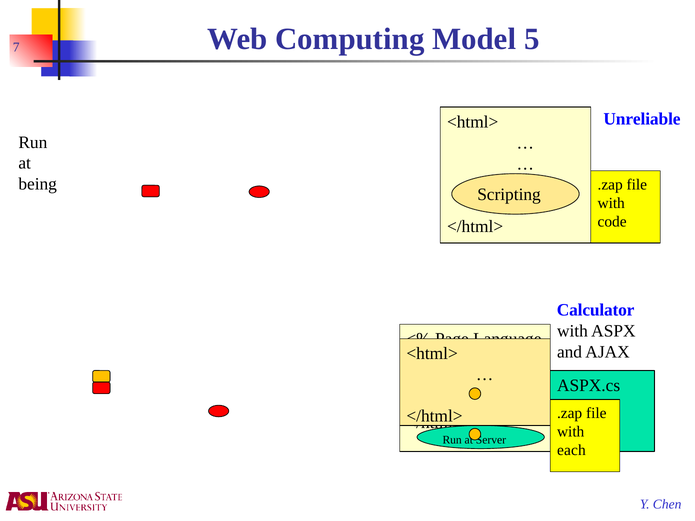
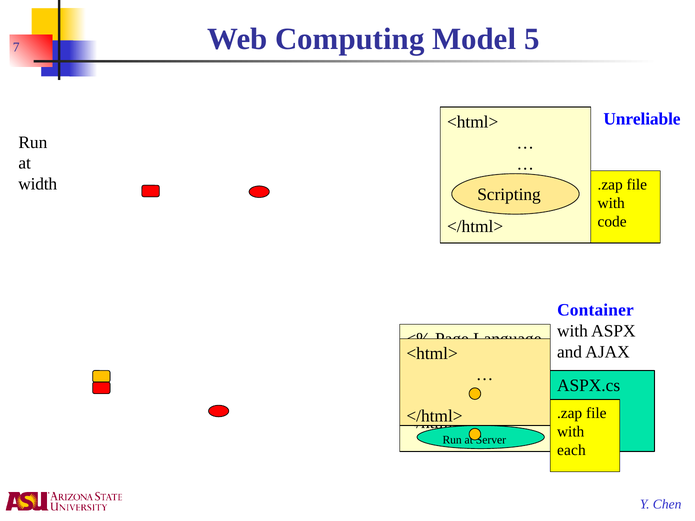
being: being -> width
Calculator: Calculator -> Container
